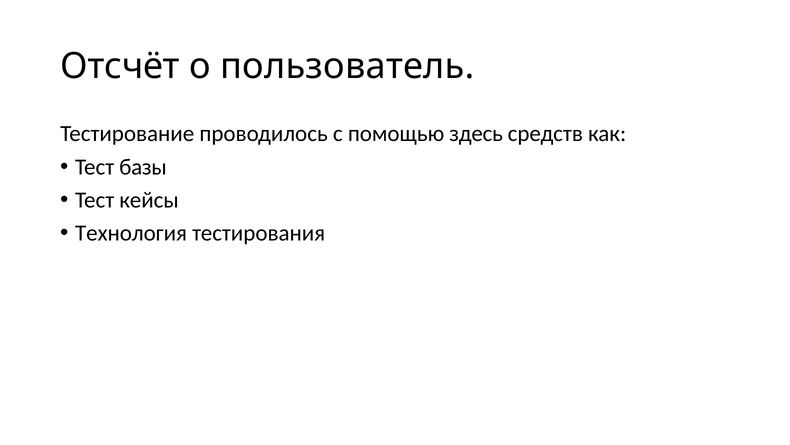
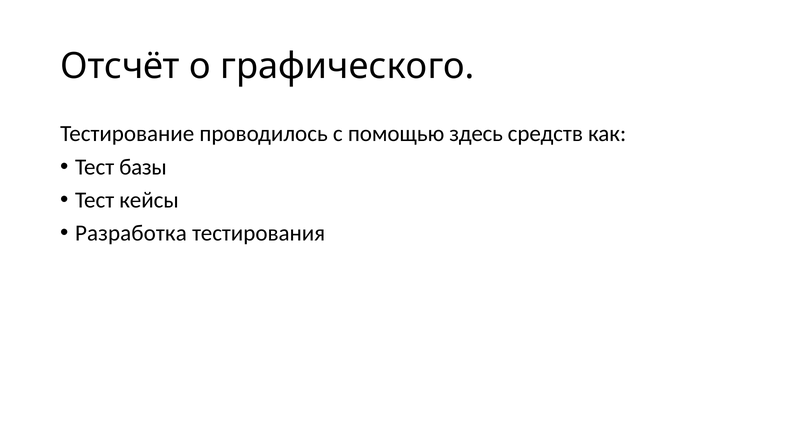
пользователь: пользователь -> графического
Технология: Технология -> Разработка
